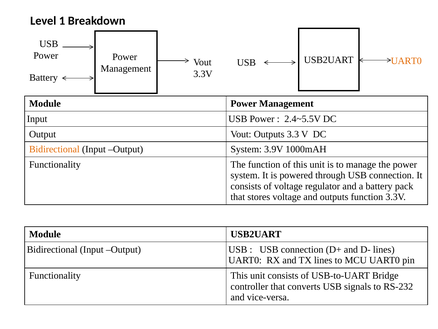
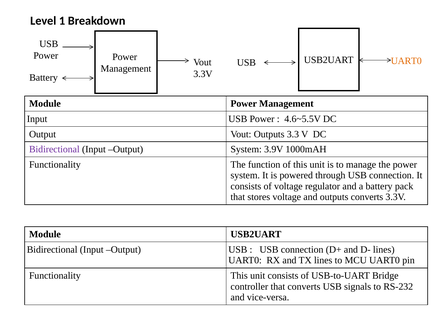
2.4~5.5V: 2.4~5.5V -> 4.6~5.5V
Bidirectional at (54, 149) colour: orange -> purple
outputs function: function -> converts
